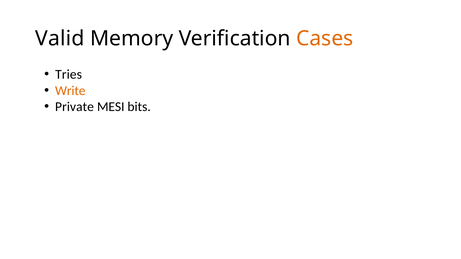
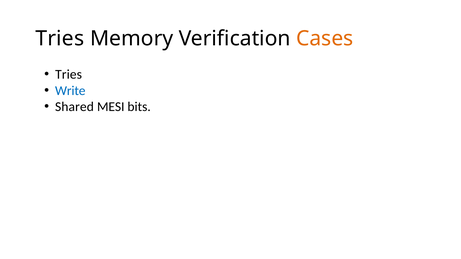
Valid at (60, 39): Valid -> Tries
Write colour: orange -> blue
Private: Private -> Shared
